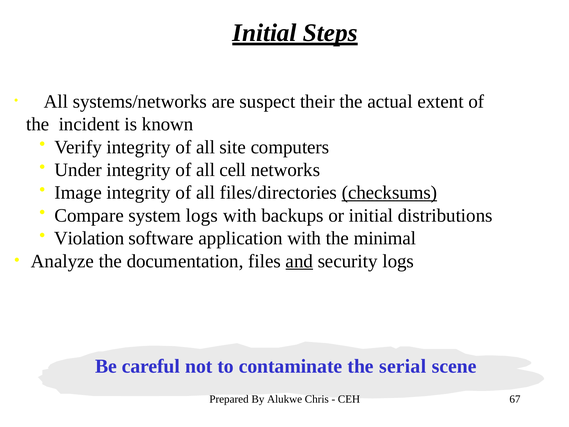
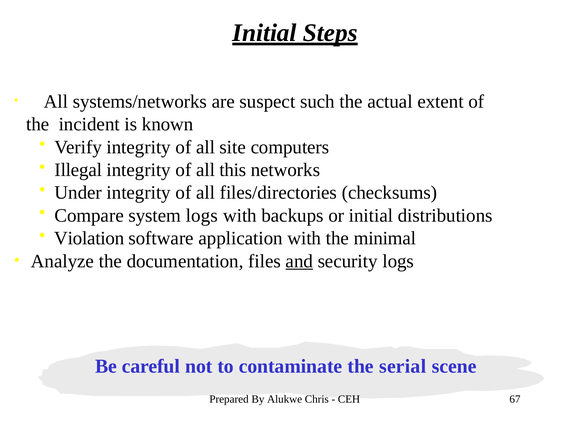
their: their -> such
Under: Under -> Illegal
cell: cell -> this
Image: Image -> Under
checksums underline: present -> none
